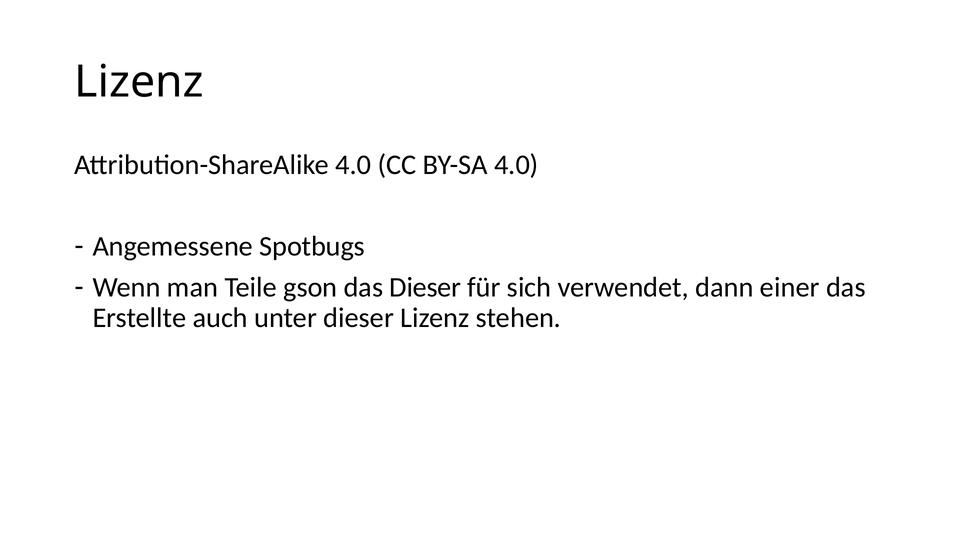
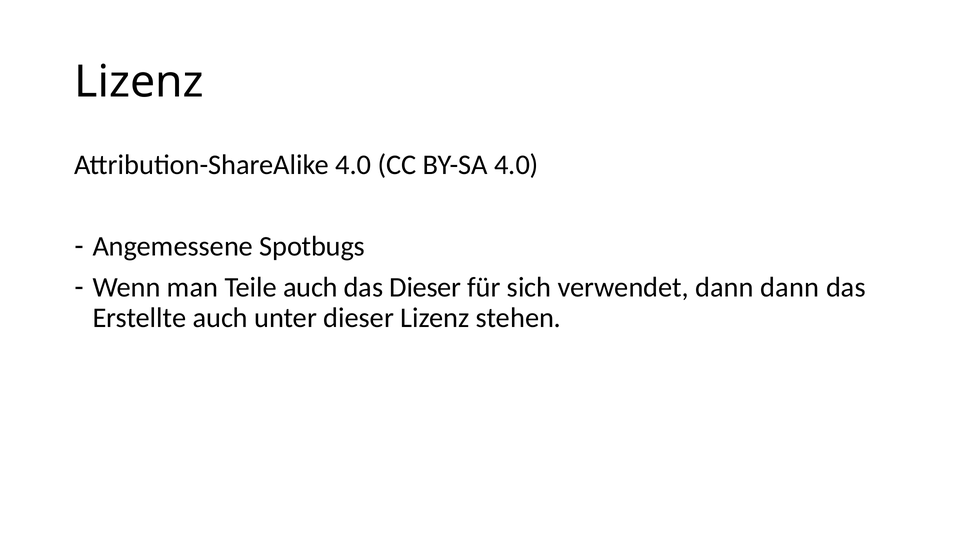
Teile gson: gson -> auch
dann einer: einer -> dann
